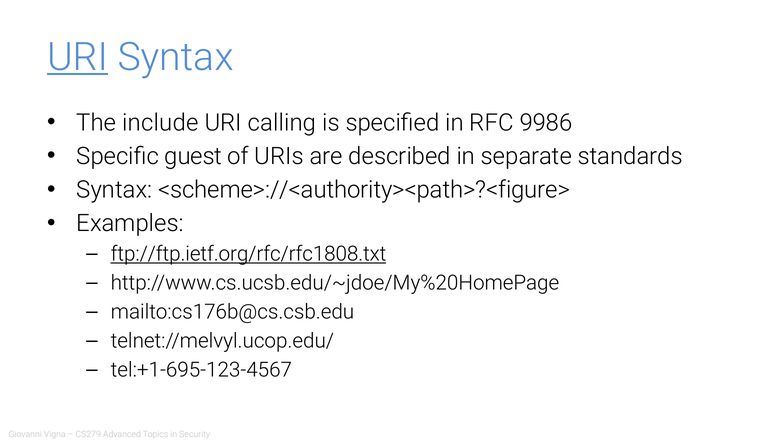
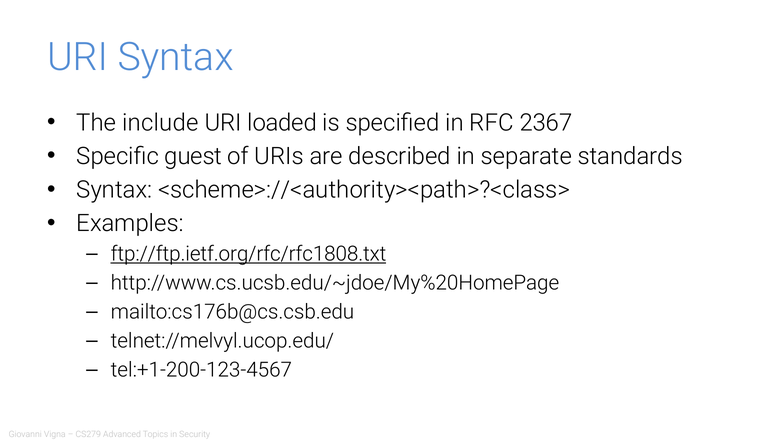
URI at (78, 57) underline: present -> none
calling: calling -> loaded
9986: 9986 -> 2367
<scheme>://<authority><path>?<figure>: <scheme>://<authority><path>?<figure> -> <scheme>://<authority><path>?<class>
tel:+1-695-123-4567: tel:+1-695-123-4567 -> tel:+1-200-123-4567
